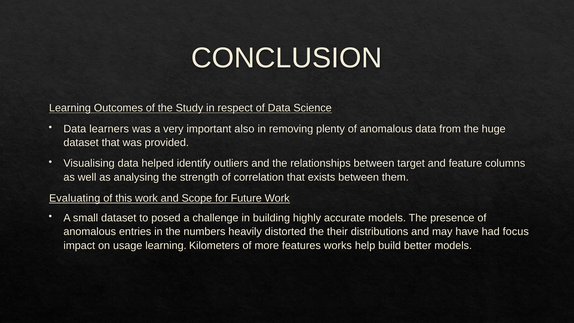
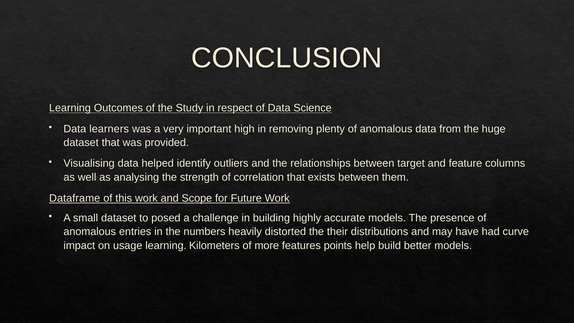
also: also -> high
Evaluating: Evaluating -> Dataframe
focus: focus -> curve
works: works -> points
